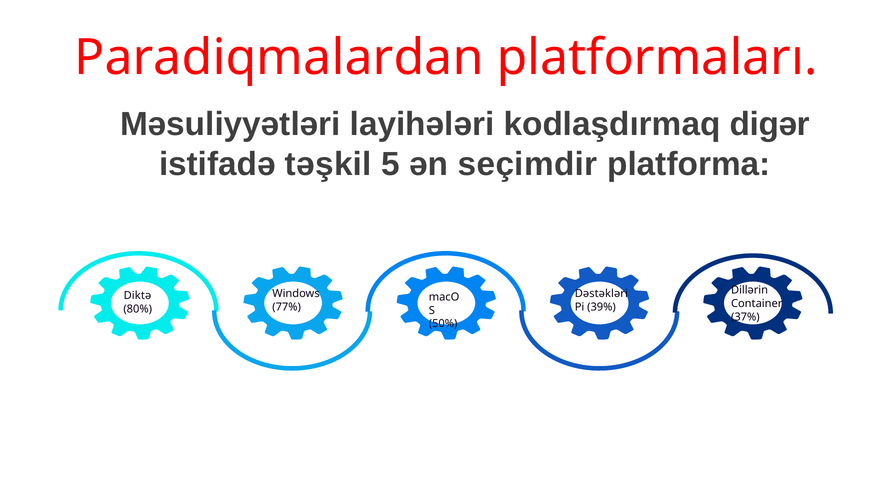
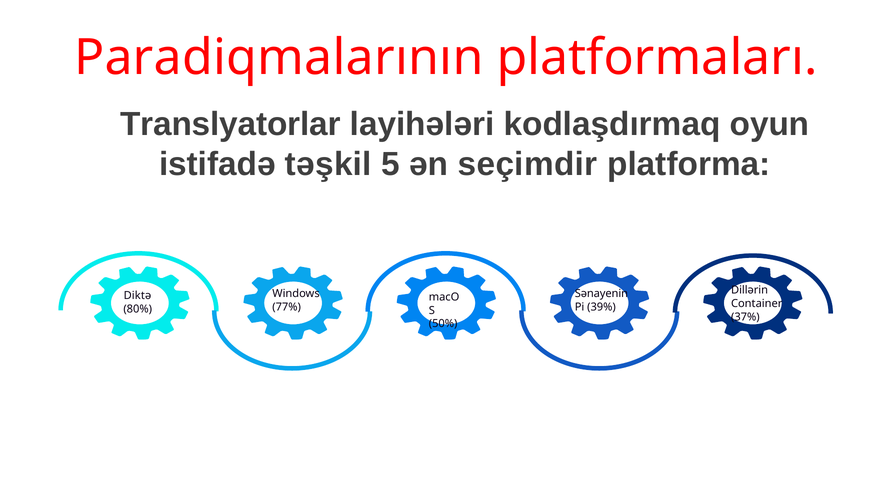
Paradiqmalardan: Paradiqmalardan -> Paradiqmalarının
Məsuliyyətləri: Məsuliyyətləri -> Translyatorlar
digər: digər -> oyun
Dəstəkləri: Dəstəkləri -> Sənayenin
